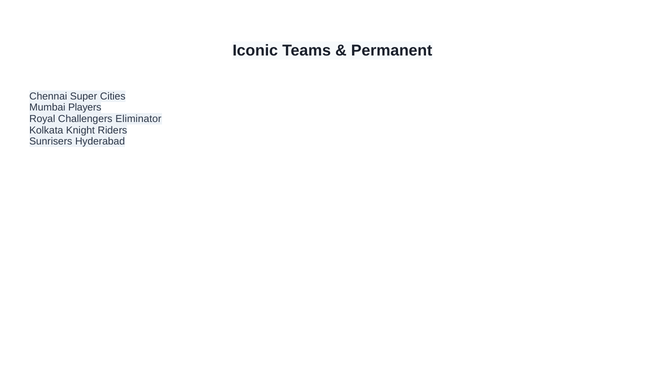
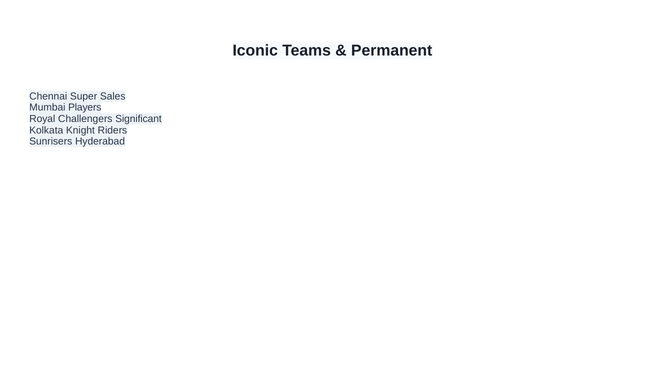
Cities: Cities -> Sales
Eliminator: Eliminator -> Significant
